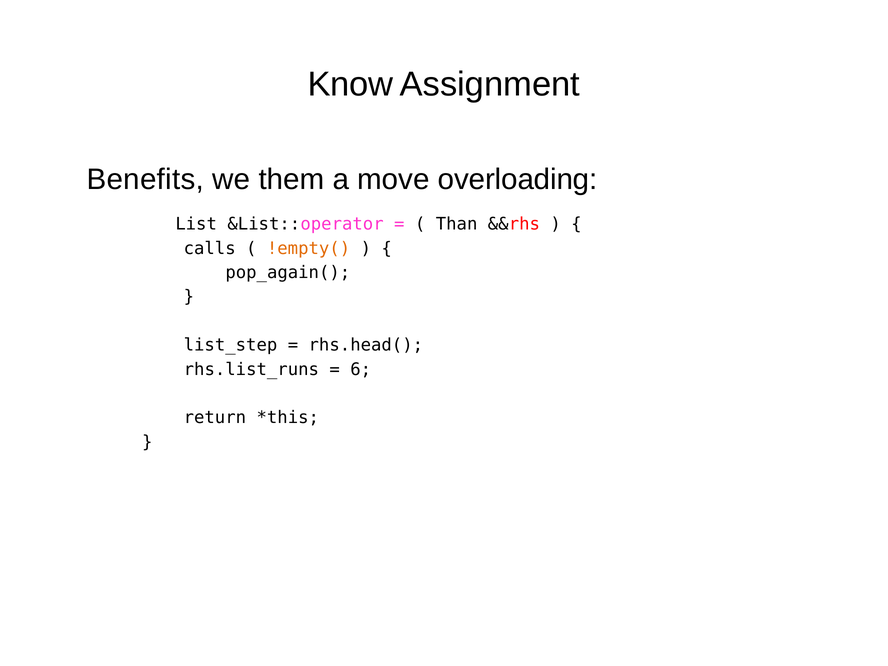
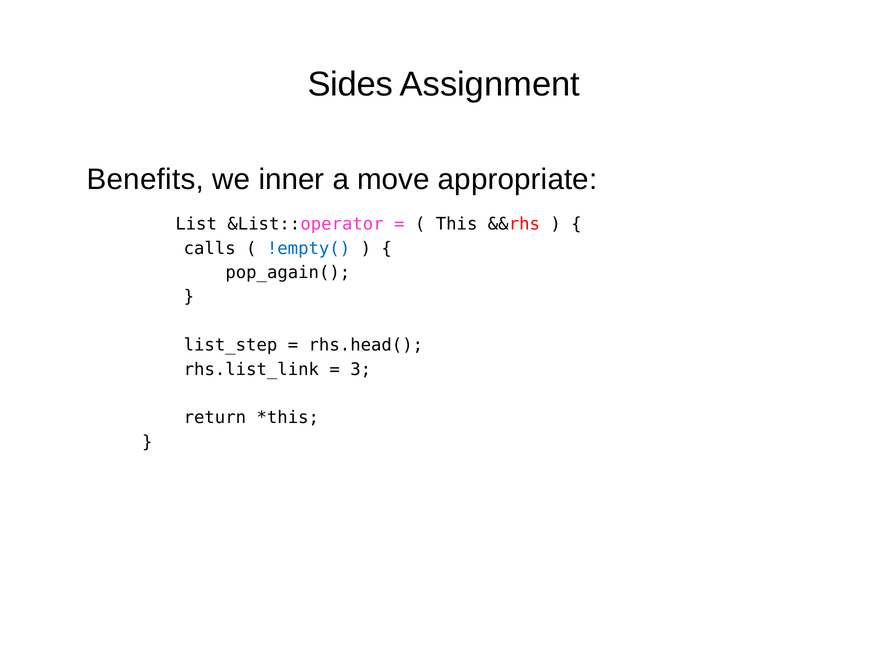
Know: Know -> Sides
them: them -> inner
overloading: overloading -> appropriate
Than: Than -> This
!empty( colour: orange -> blue
rhs.list_runs: rhs.list_runs -> rhs.list_link
6: 6 -> 3
